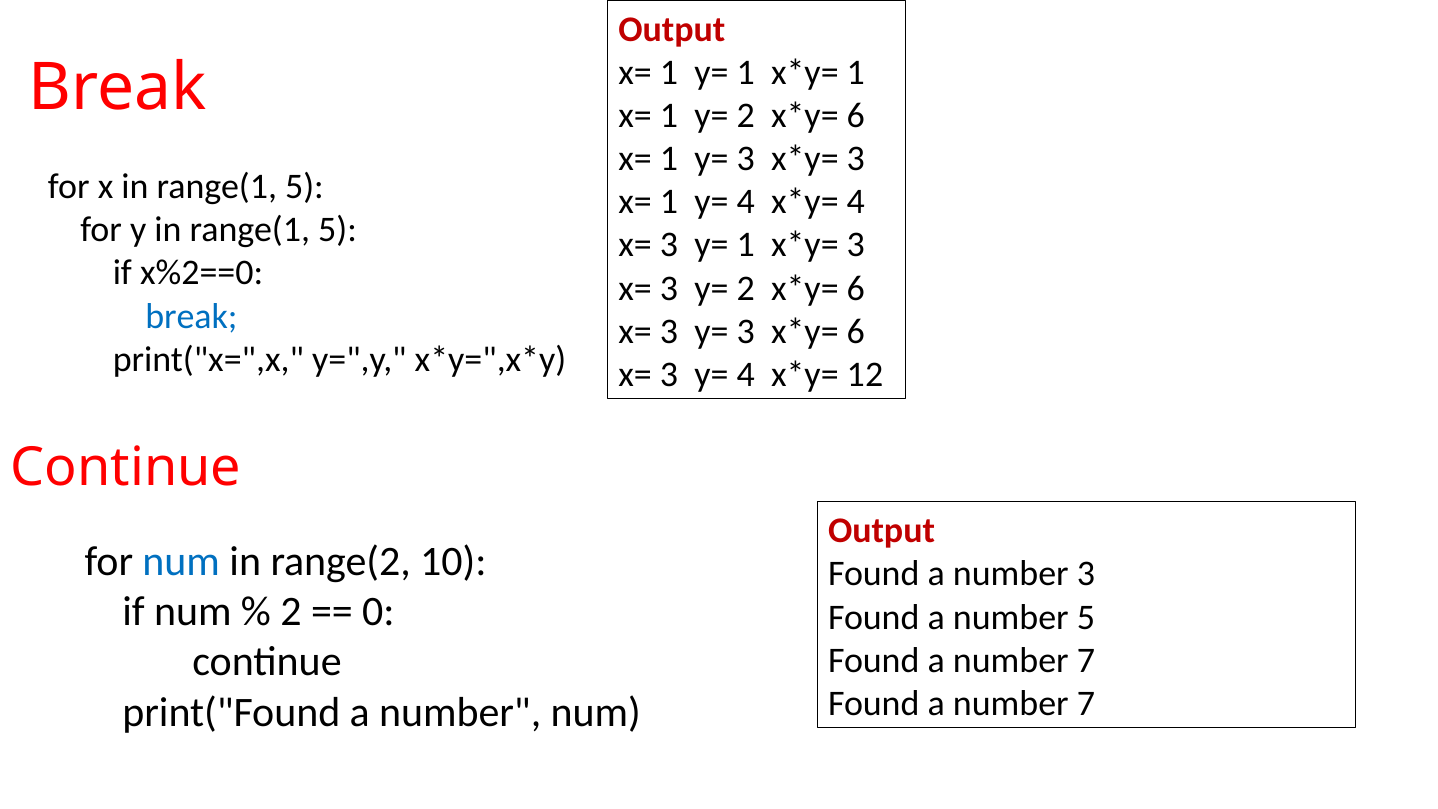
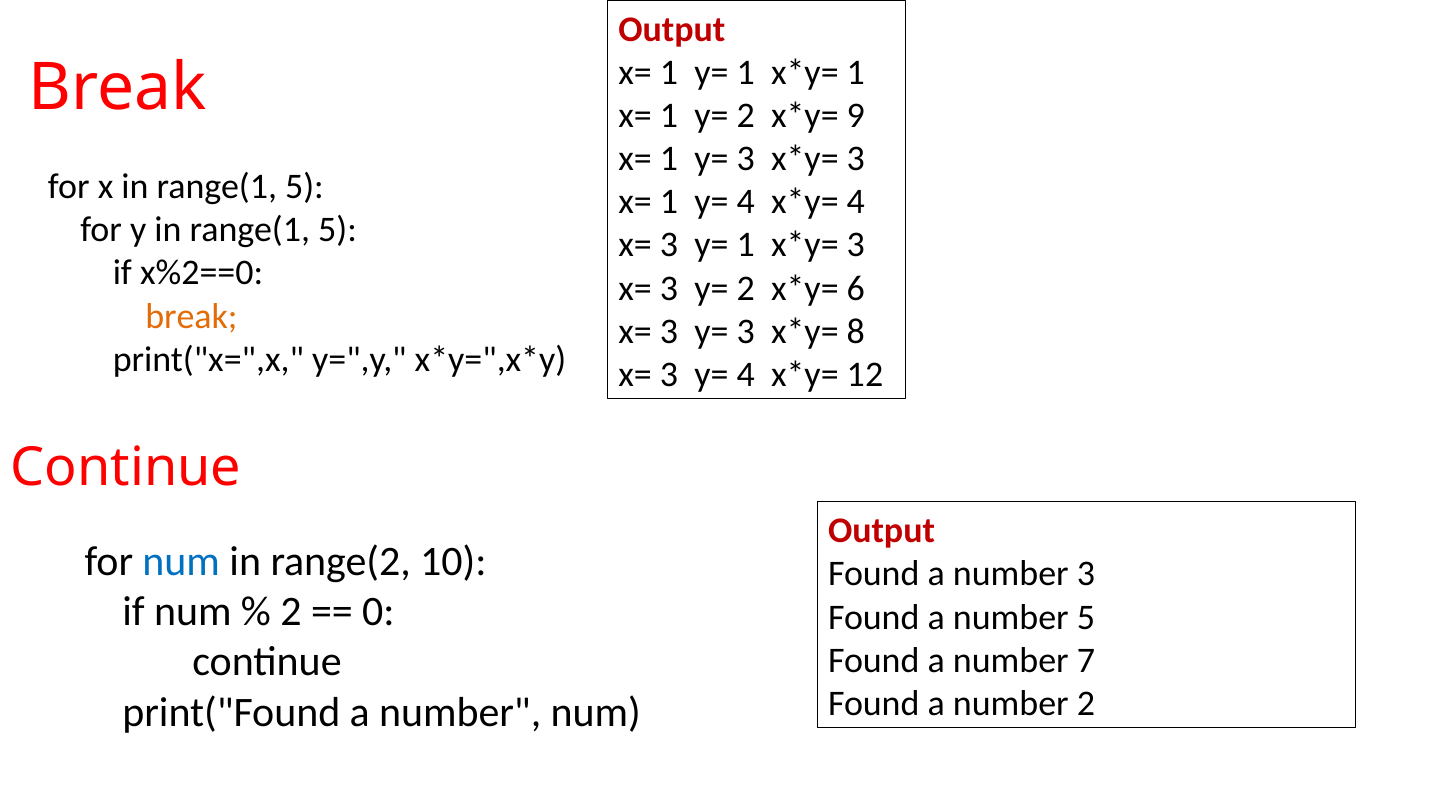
6 at (856, 116): 6 -> 9
break at (191, 316) colour: blue -> orange
6 at (856, 331): 6 -> 8
7 at (1086, 703): 7 -> 2
